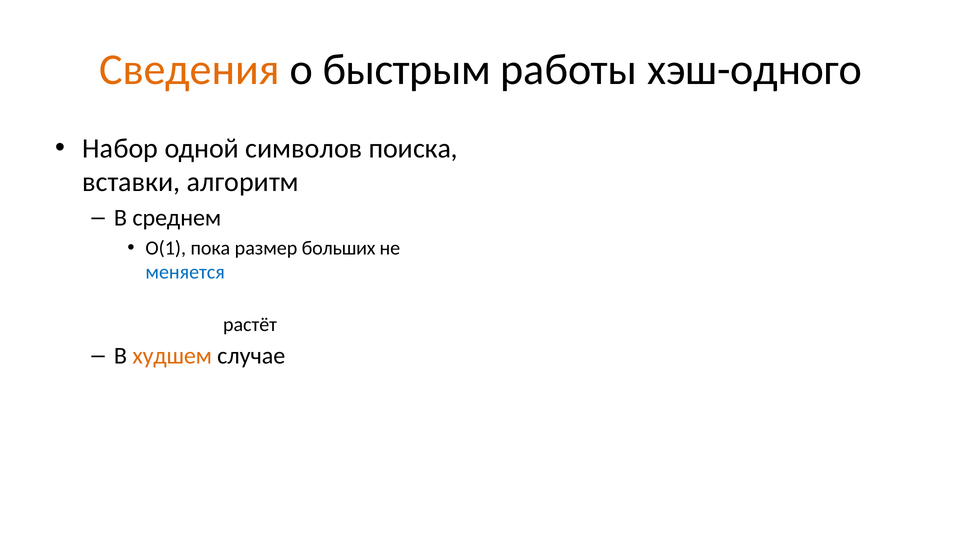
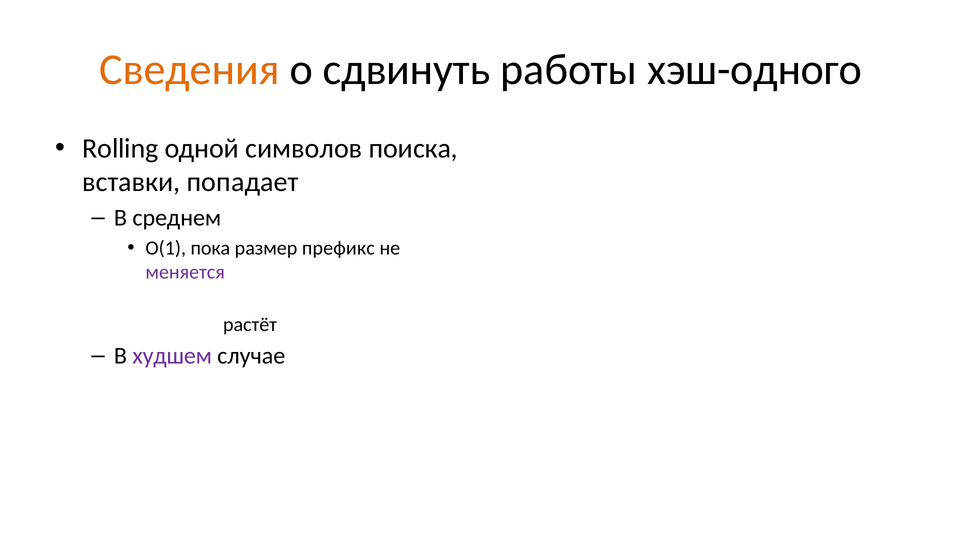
быстрым: быстрым -> сдвинуть
Набор: Набор -> Rolling
алгоритм: алгоритм -> попадает
больших: больших -> префикс
меняется colour: blue -> purple
худшем colour: orange -> purple
